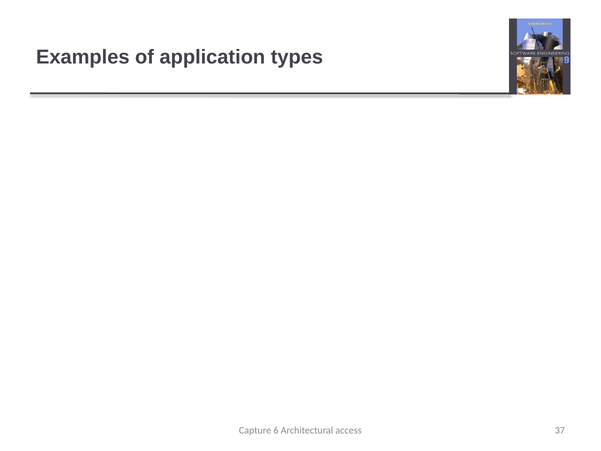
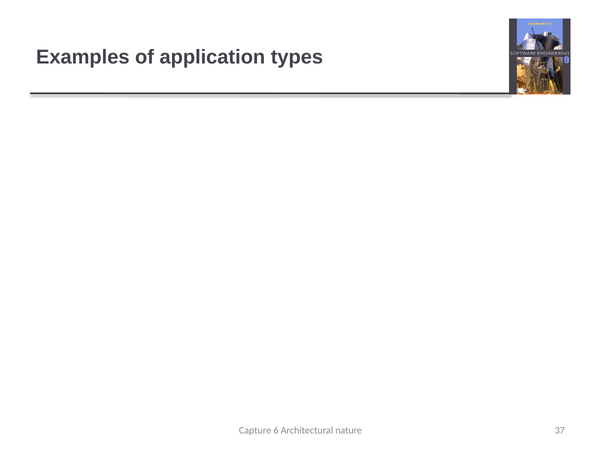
access: access -> nature
